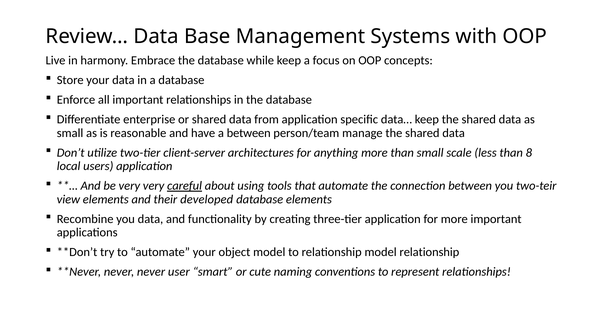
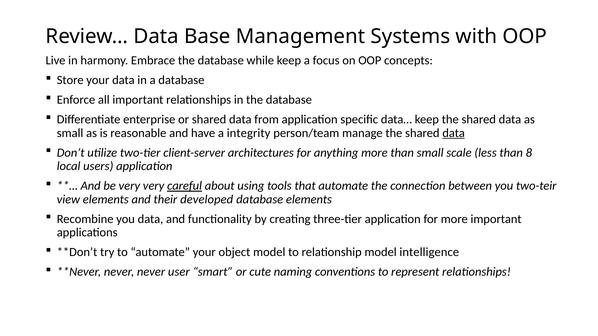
a between: between -> integrity
data at (454, 133) underline: none -> present
model relationship: relationship -> intelligence
